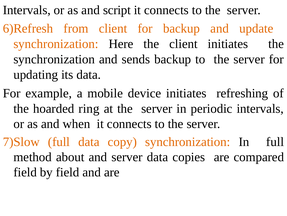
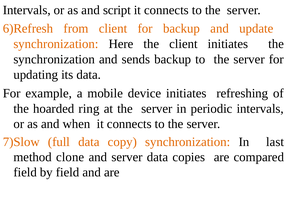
In full: full -> last
about: about -> clone
